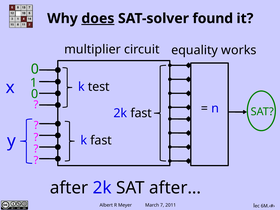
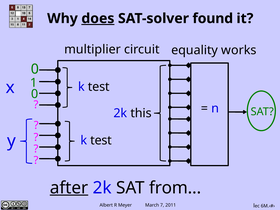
2k fast: fast -> this
fast at (101, 140): fast -> test
after underline: none -> present
after…: after… -> from…
